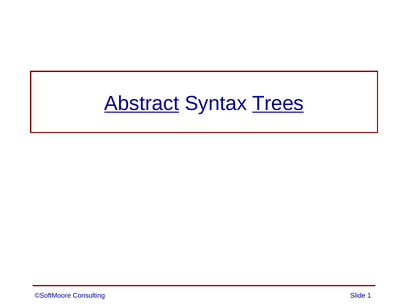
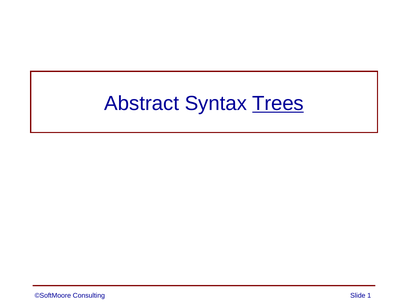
Abstract underline: present -> none
